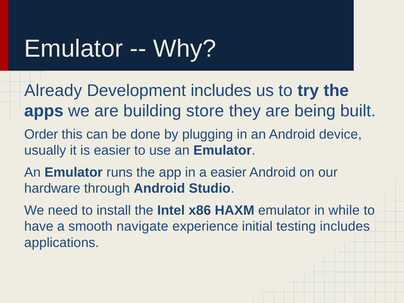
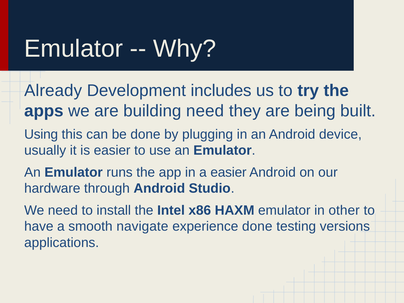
building store: store -> need
Order: Order -> Using
while: while -> other
experience initial: initial -> done
testing includes: includes -> versions
